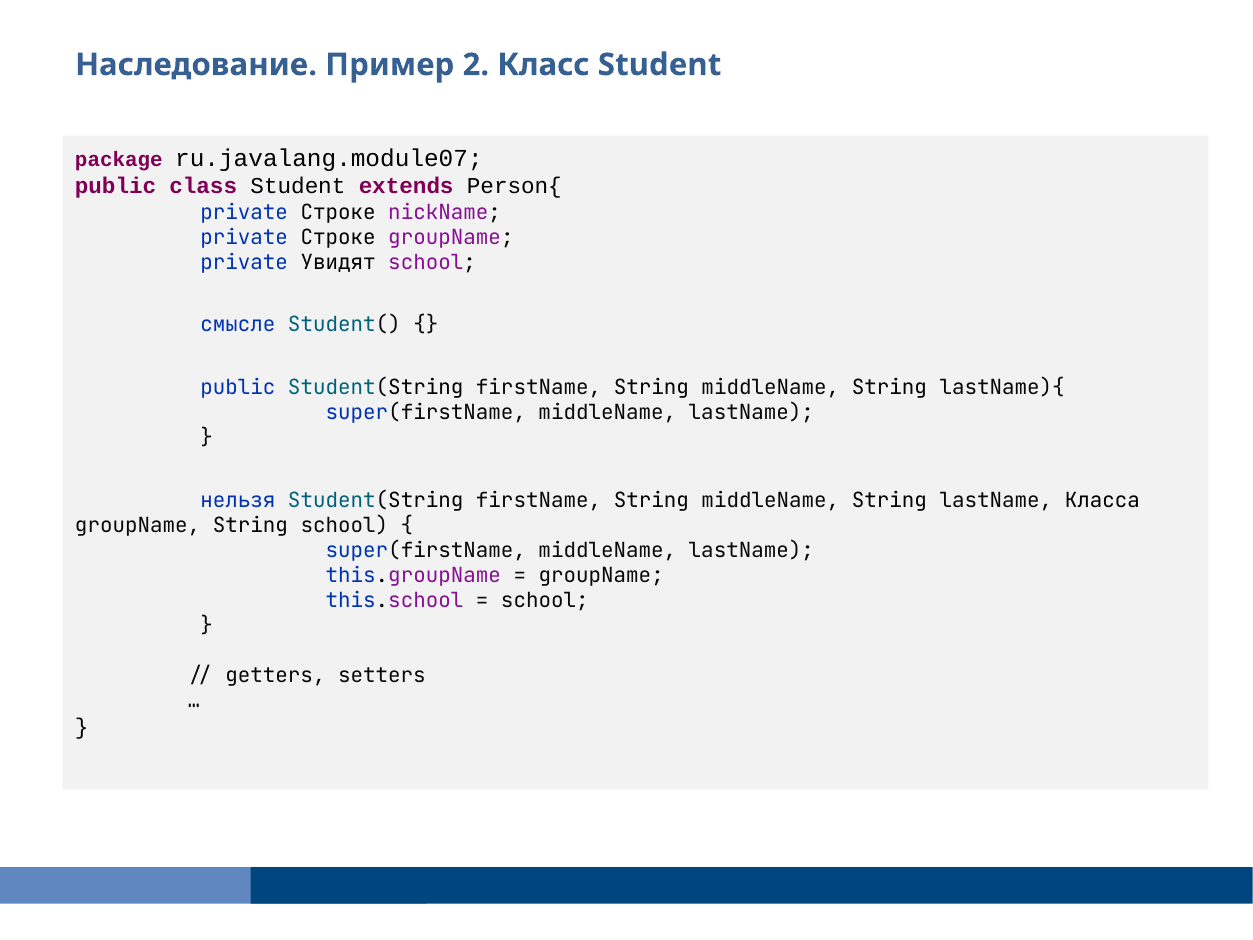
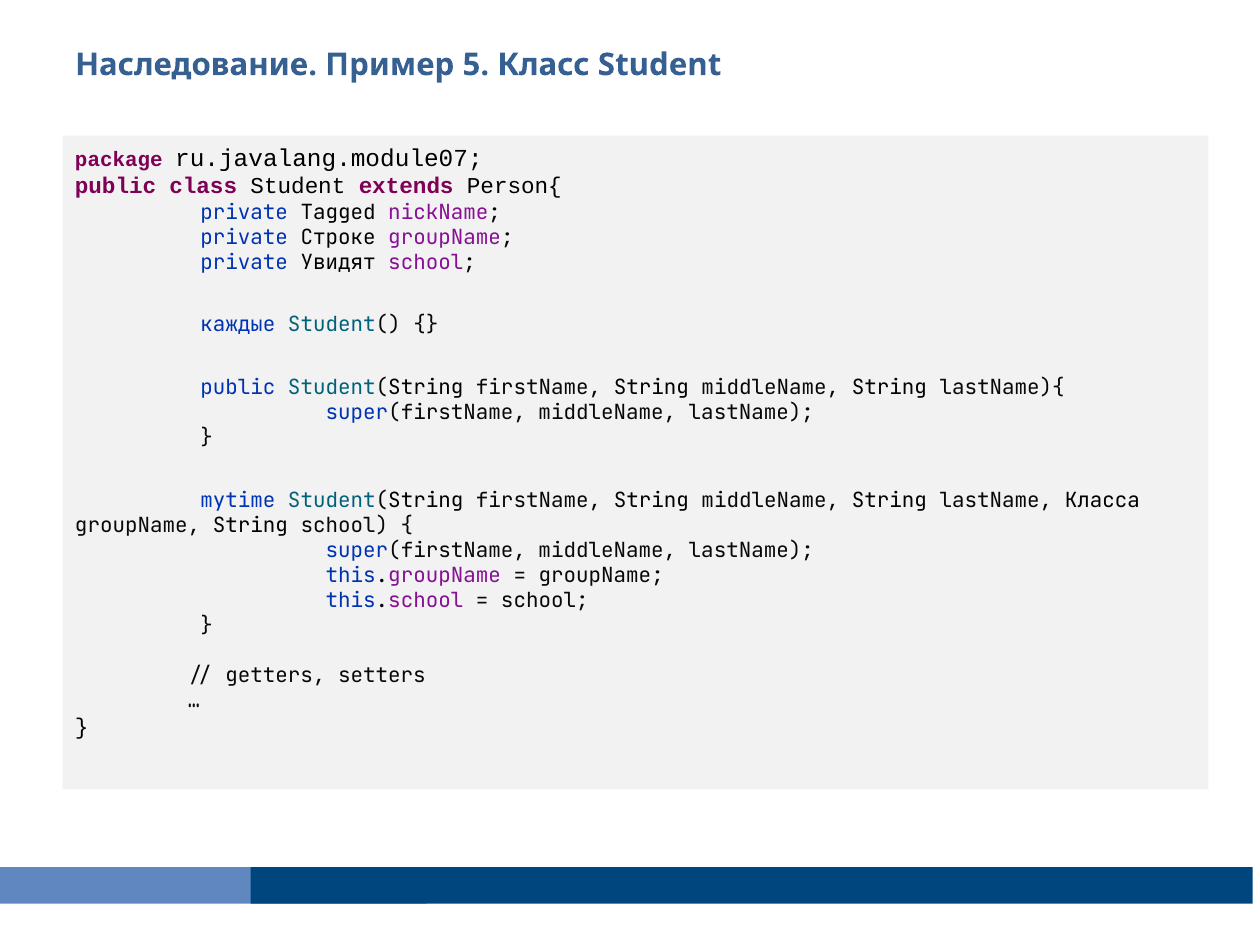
2: 2 -> 5
Строке at (338, 212): Строке -> Tagged
смысле: смысле -> каждые
нельзя: нельзя -> mytime
